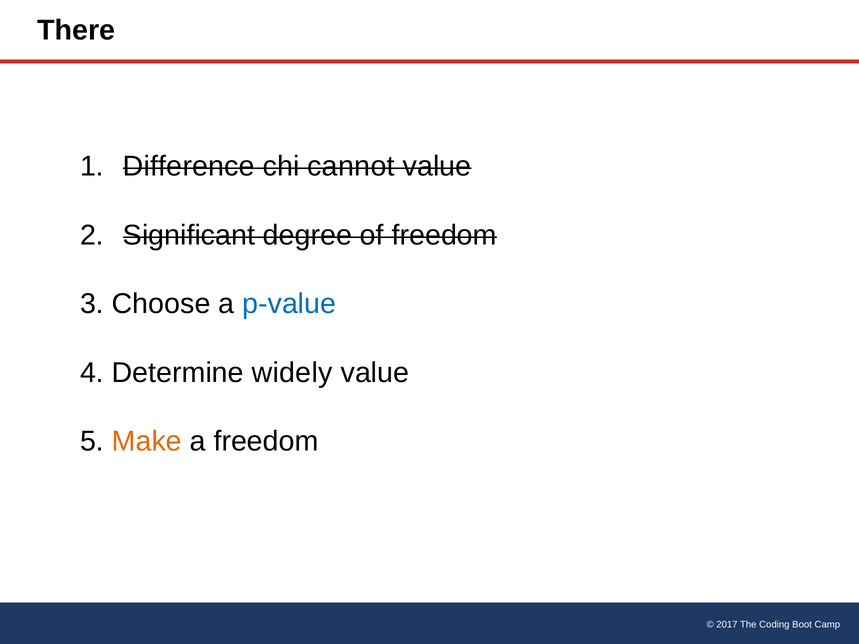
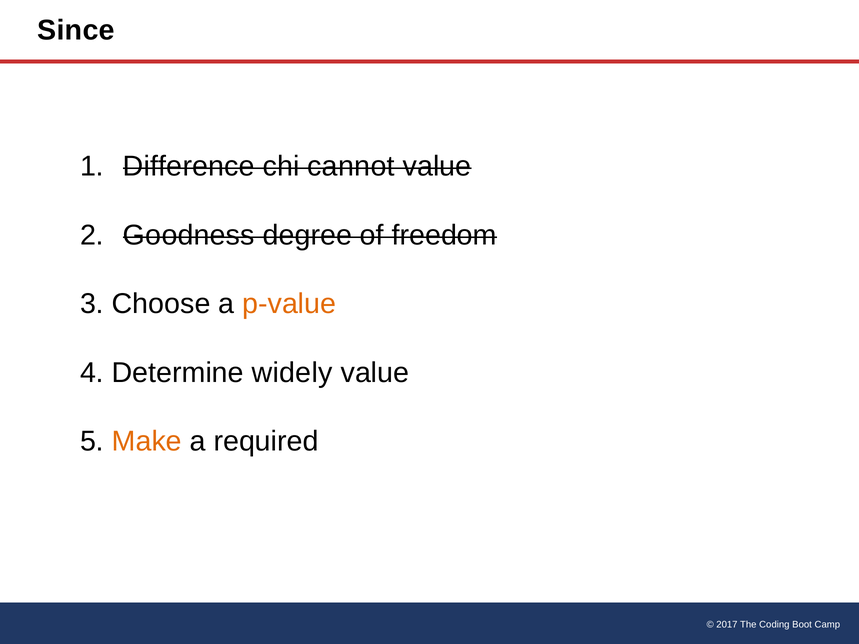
There: There -> Since
Significant: Significant -> Goodness
p-value colour: blue -> orange
a freedom: freedom -> required
